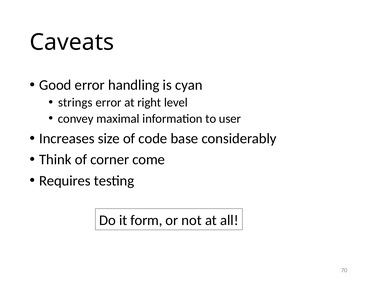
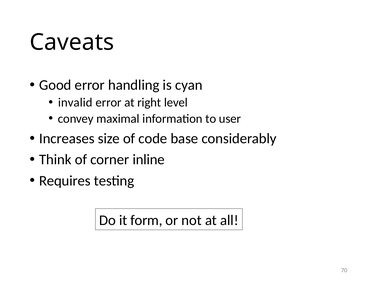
strings: strings -> invalid
come: come -> inline
